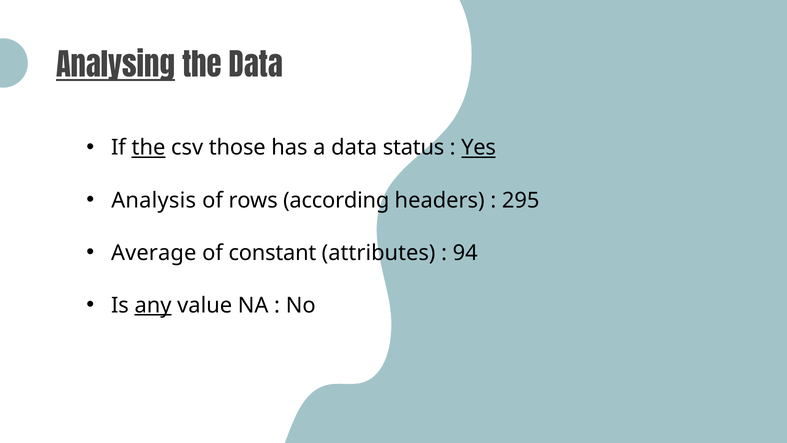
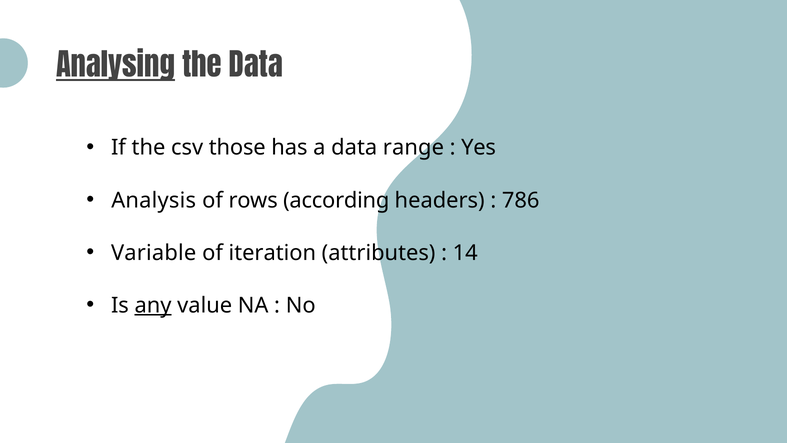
the at (148, 148) underline: present -> none
status: status -> range
Yes underline: present -> none
295: 295 -> 786
Average: Average -> Variable
constant: constant -> iteration
94: 94 -> 14
